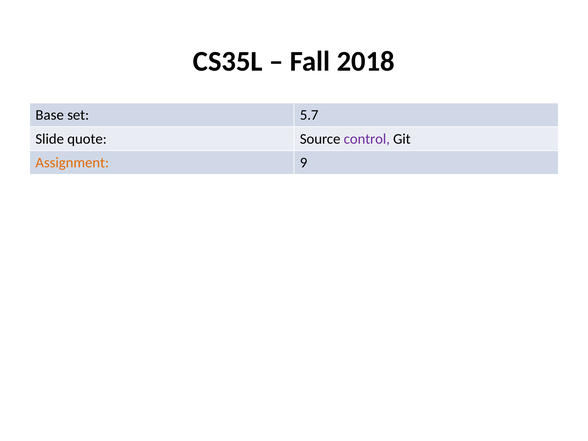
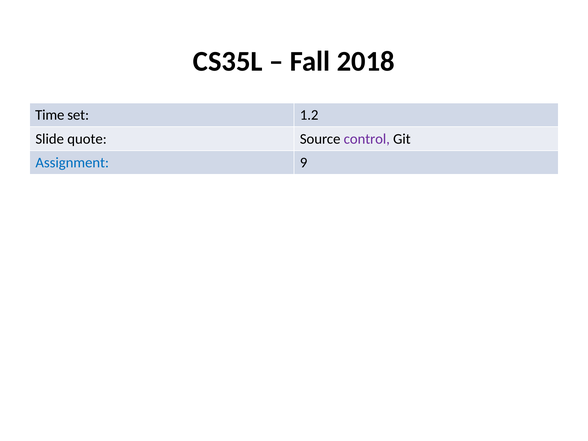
Base: Base -> Time
5.7: 5.7 -> 1.2
Assignment colour: orange -> blue
